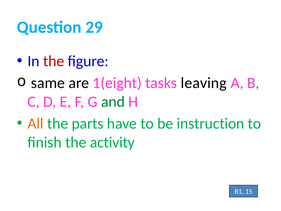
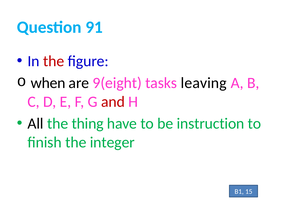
29: 29 -> 91
same: same -> when
1(eight: 1(eight -> 9(eight
and colour: green -> red
All colour: orange -> black
parts: parts -> thing
activity: activity -> integer
